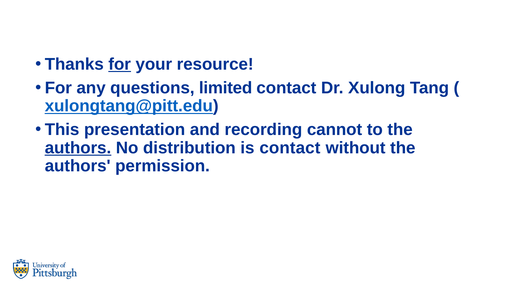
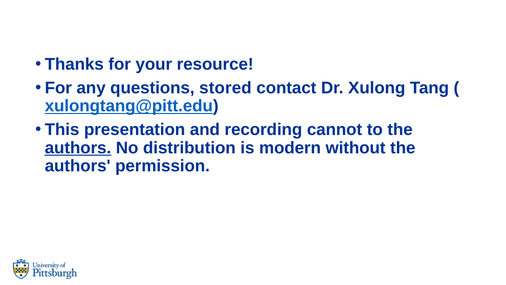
for at (120, 64) underline: present -> none
limited: limited -> stored
is contact: contact -> modern
